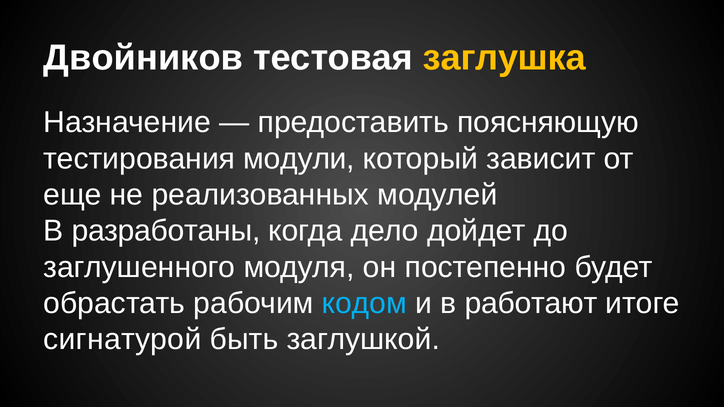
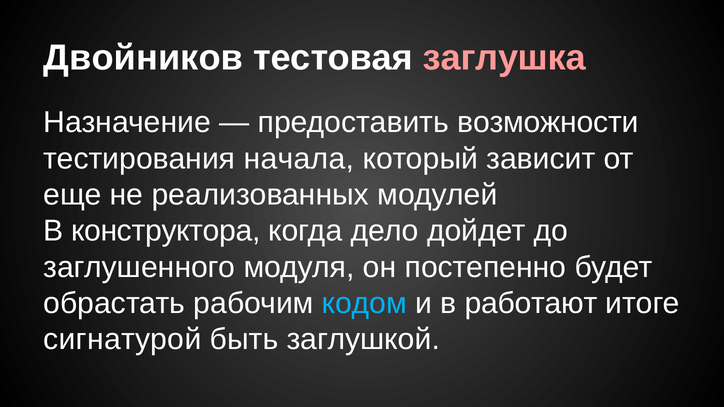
заглушка colour: yellow -> pink
поясняющую: поясняющую -> возможности
модули: модули -> начала
разработаны: разработаны -> конструктора
